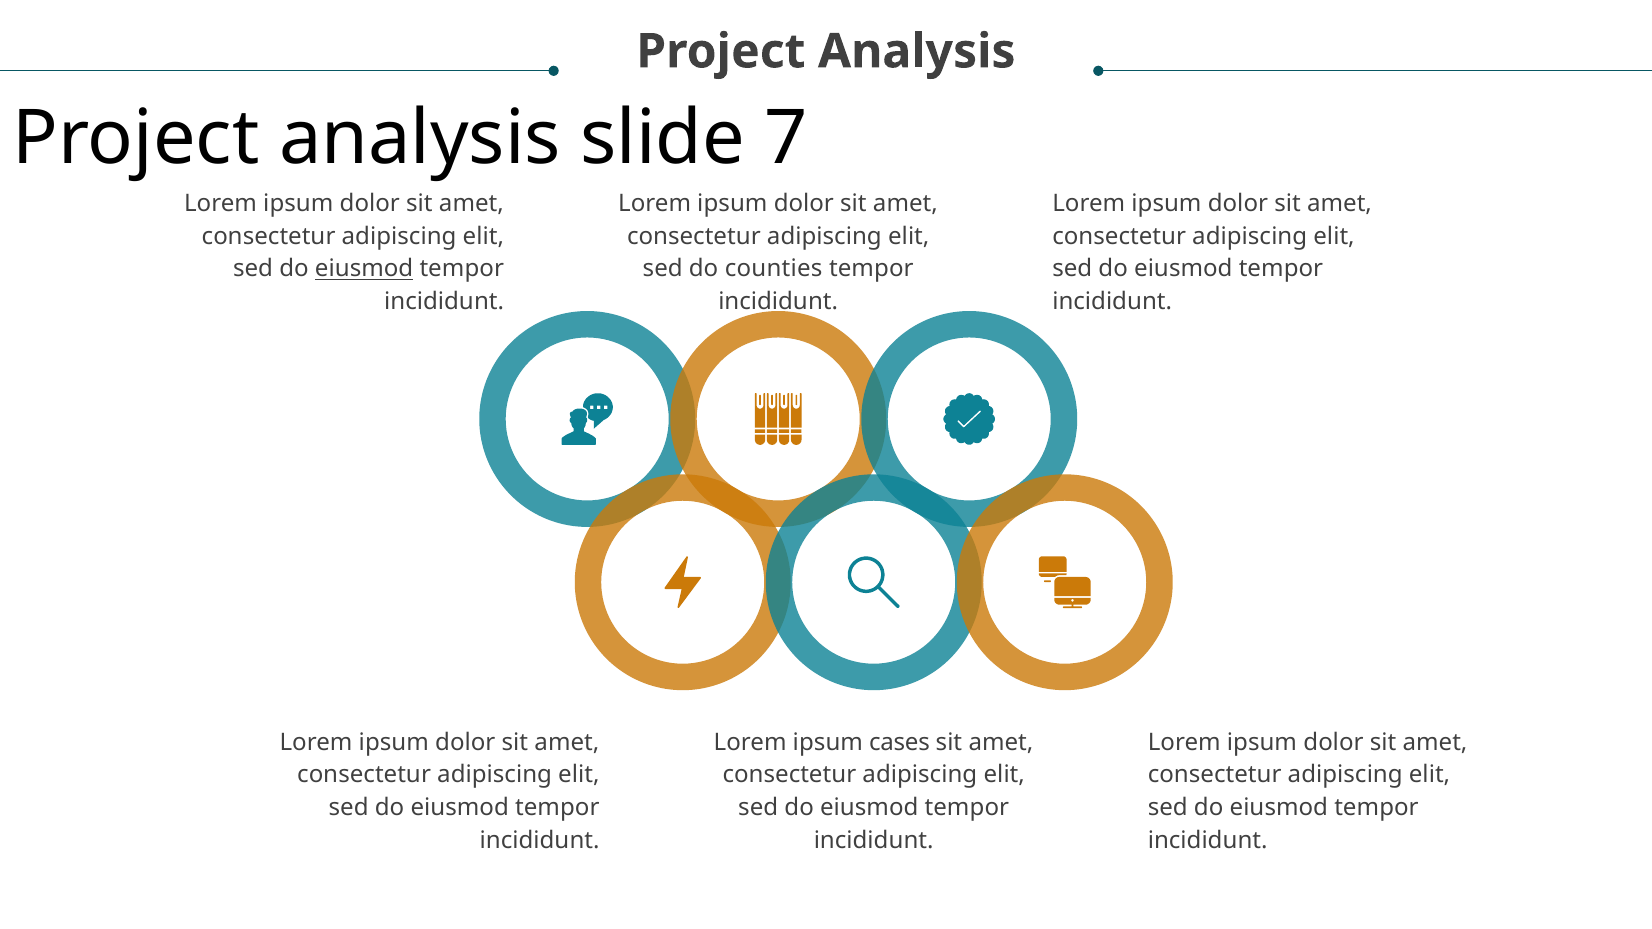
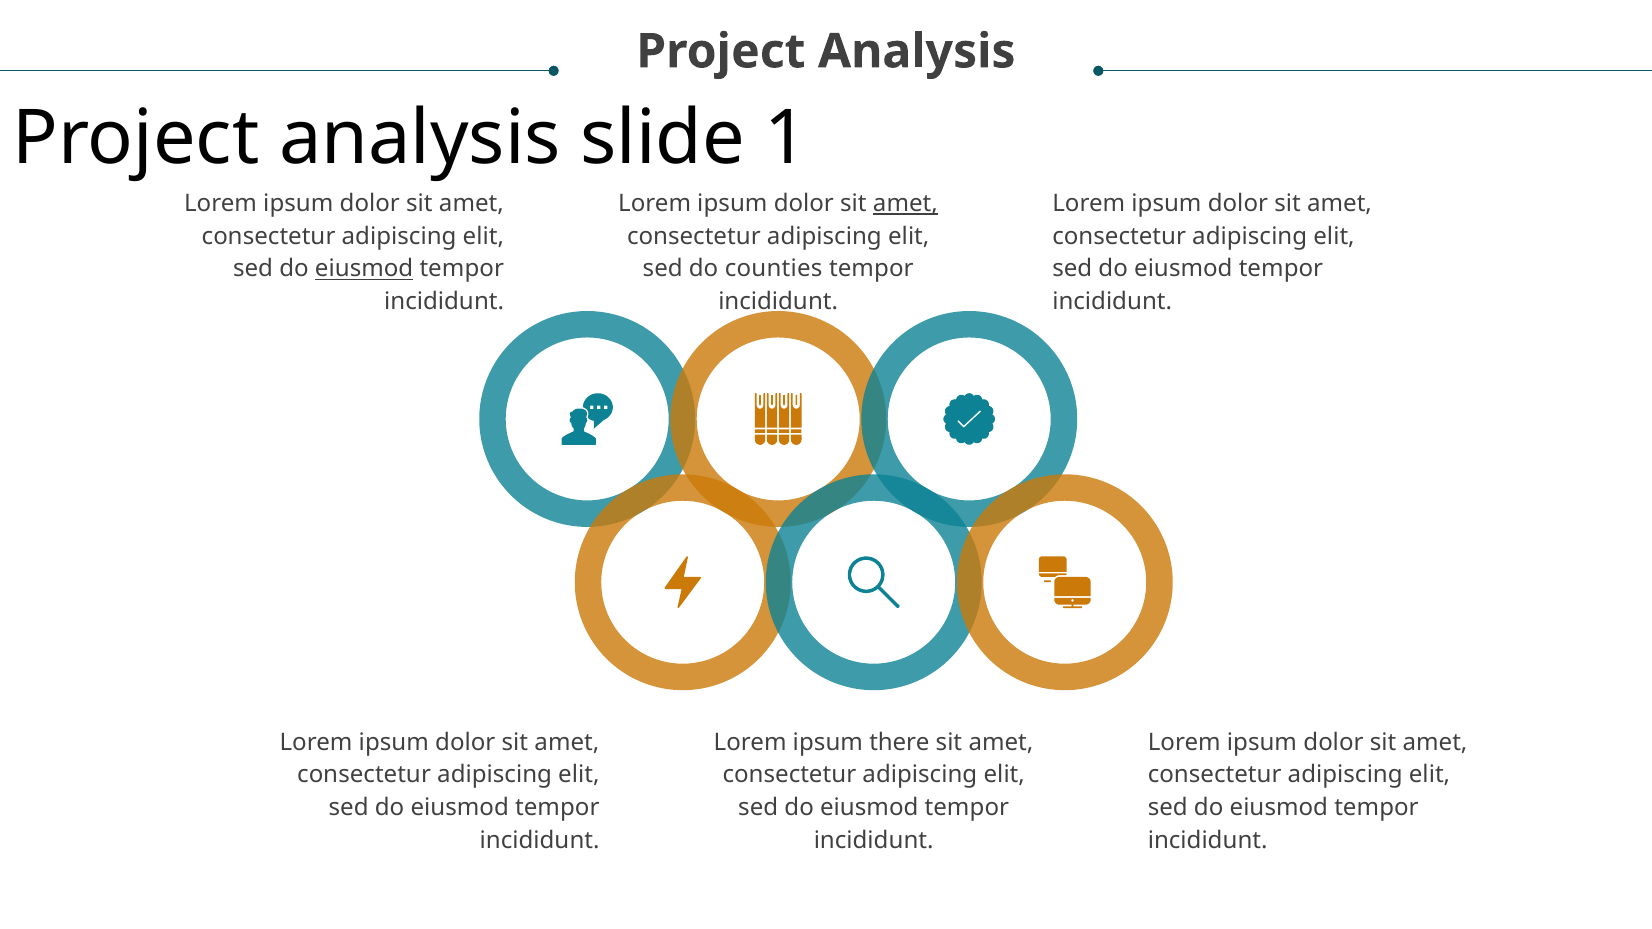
7: 7 -> 1
amet at (905, 204) underline: none -> present
cases: cases -> there
